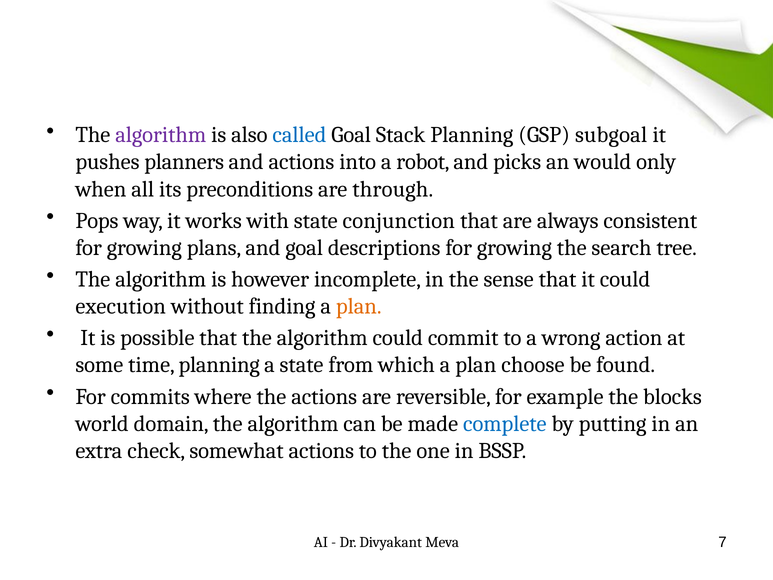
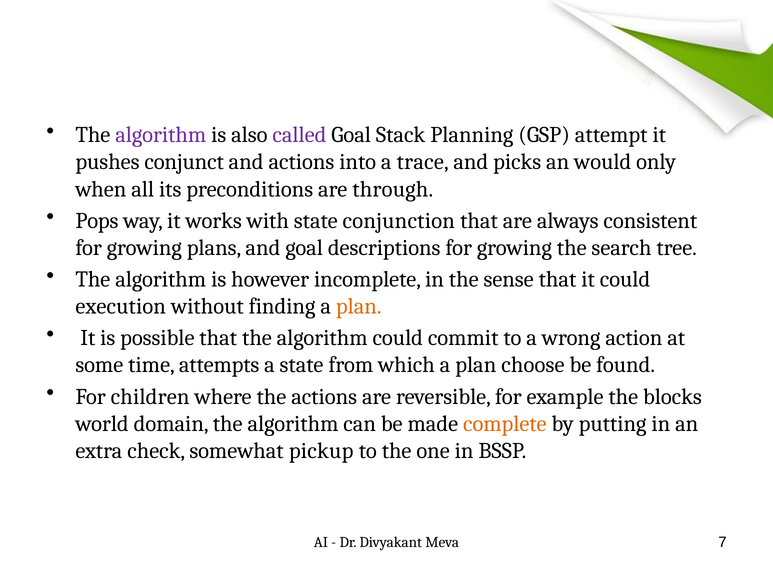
called colour: blue -> purple
subgoal: subgoal -> attempt
planners: planners -> conjunct
robot: robot -> trace
time planning: planning -> attempts
commits: commits -> children
complete colour: blue -> orange
somewhat actions: actions -> pickup
